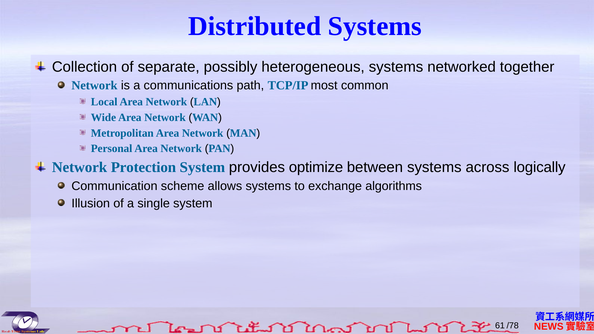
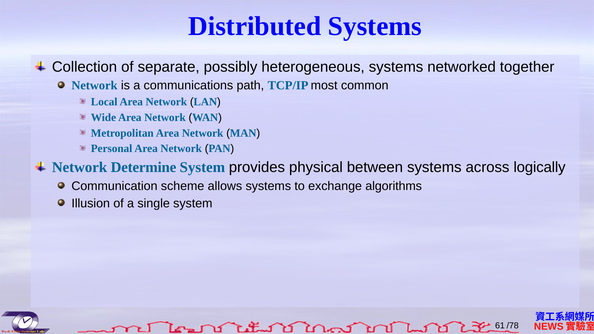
Protection: Protection -> Determine
optimize: optimize -> physical
